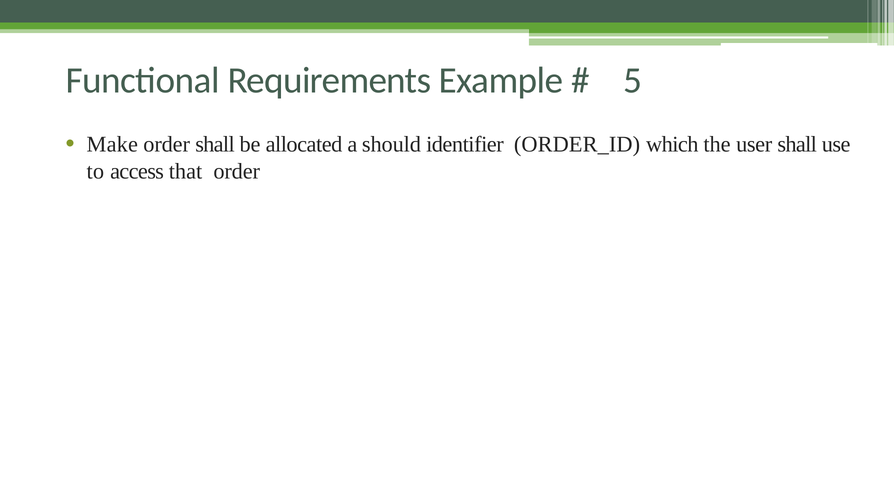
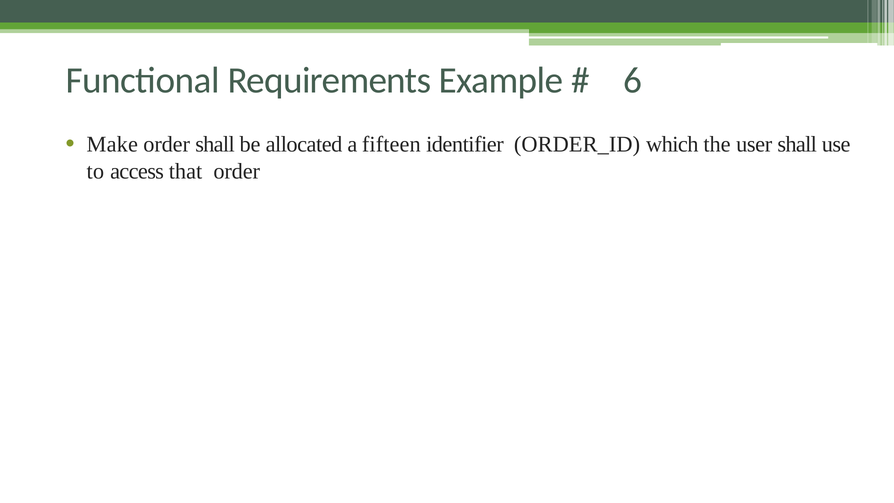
5: 5 -> 6
should: should -> fifteen
